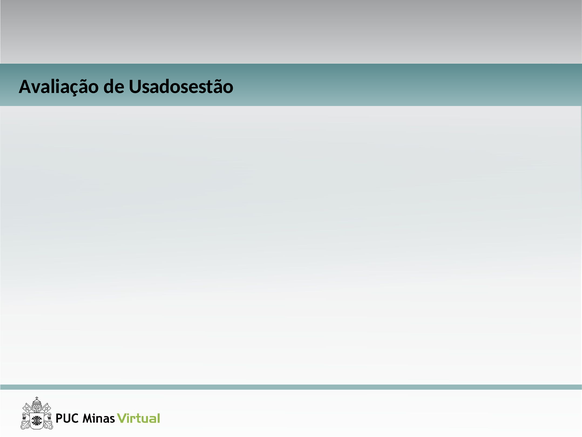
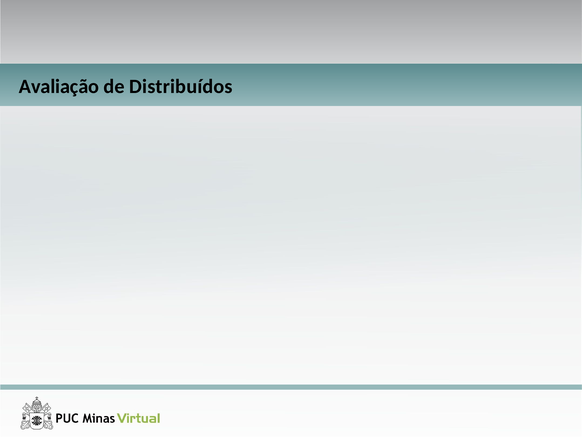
de Usadosestão: Usadosestão -> Distribuídos
